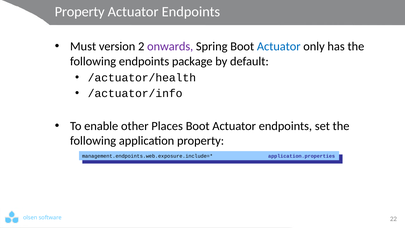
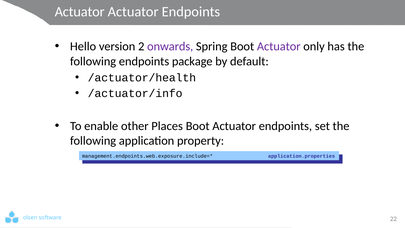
Property at (80, 12): Property -> Actuator
Must: Must -> Hello
Actuator at (279, 46) colour: blue -> purple
